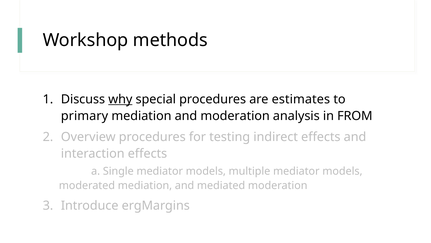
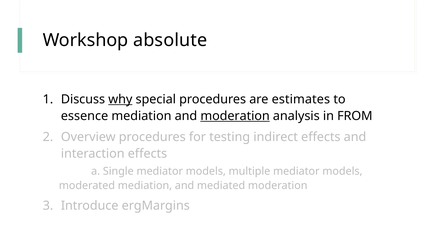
methods: methods -> absolute
primary: primary -> essence
moderation at (235, 116) underline: none -> present
